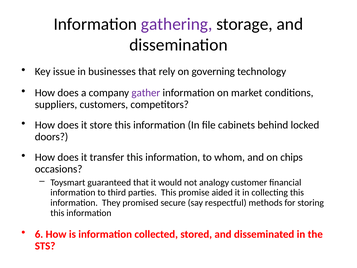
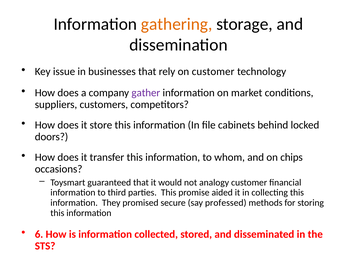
gathering colour: purple -> orange
on governing: governing -> customer
respectful: respectful -> professed
